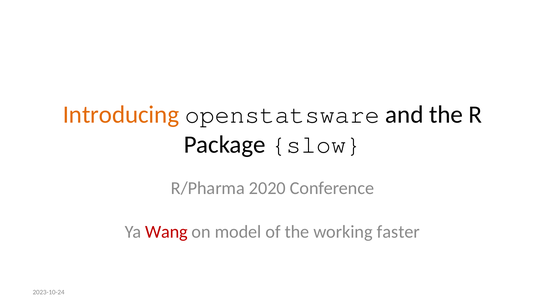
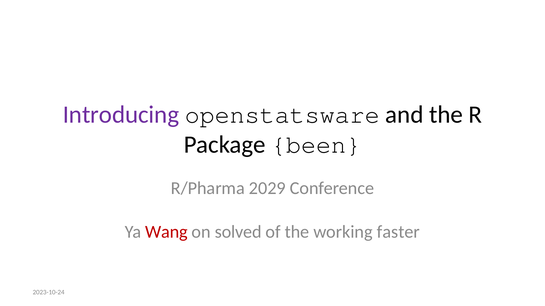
Introducing colour: orange -> purple
slow: slow -> been
2020: 2020 -> 2029
model: model -> solved
